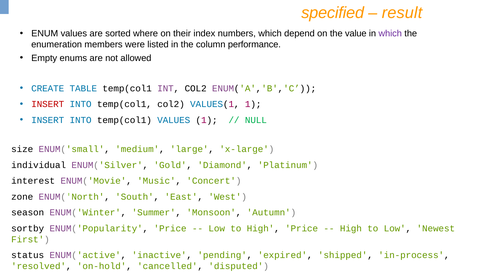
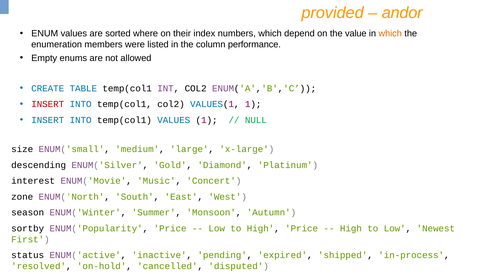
specified: specified -> provided
result: result -> andor
which at (390, 34) colour: purple -> orange
individual: individual -> descending
